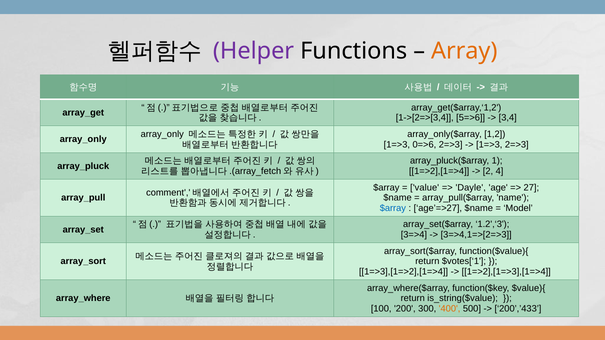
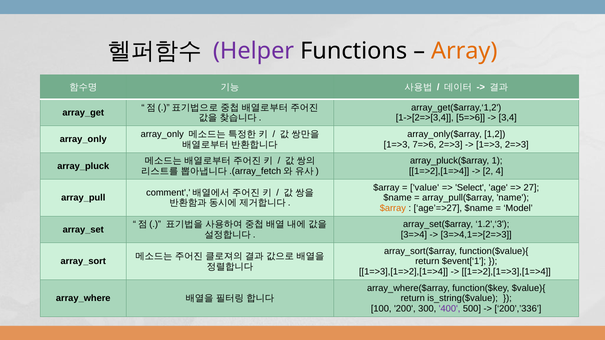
0=>6: 0=>6 -> 7=>6
Dayle: Dayle -> Select
$array at (393, 208) colour: blue -> orange
$votes[‘1: $votes[‘1 -> $event[‘1
400 colour: orange -> purple
200’,’433: 200’,’433 -> 200’,’336
